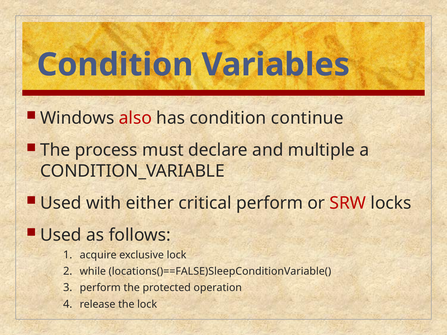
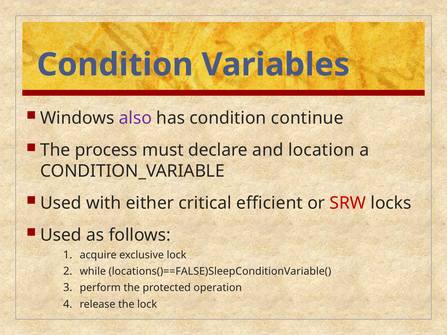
also colour: red -> purple
multiple: multiple -> location
critical perform: perform -> efficient
